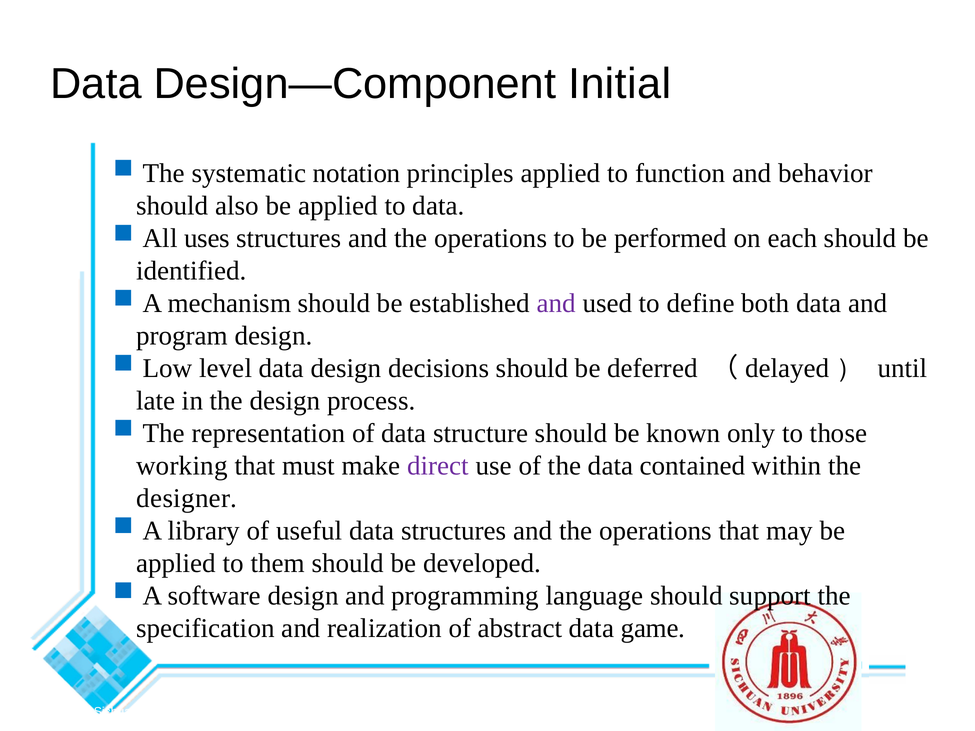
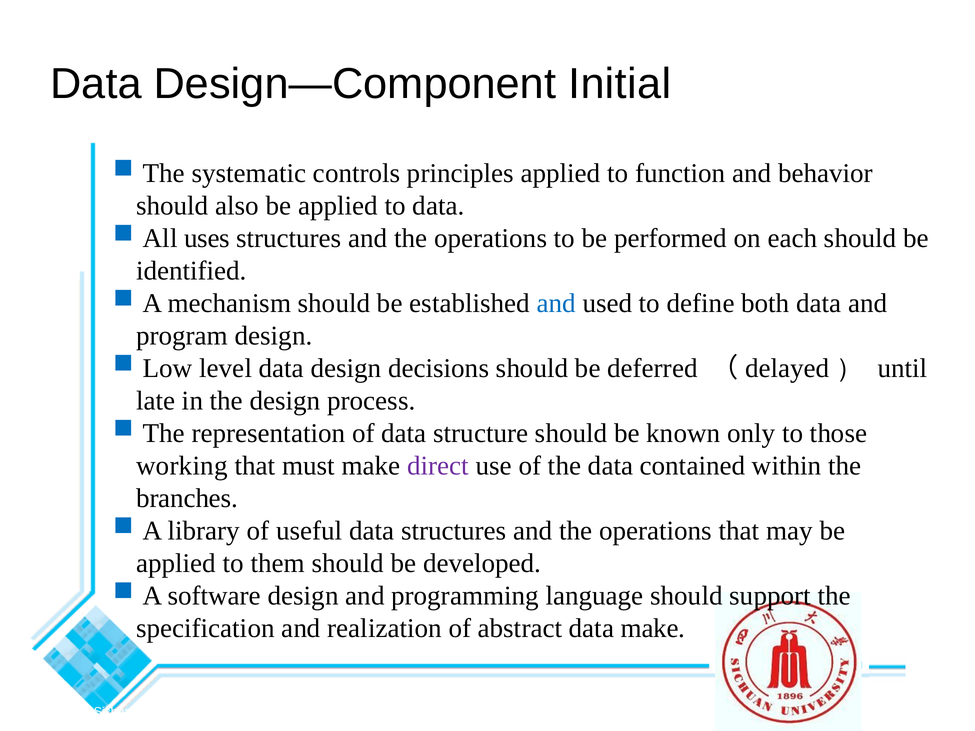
notation: notation -> controls
and at (556, 303) colour: purple -> blue
designer: designer -> branches
data game: game -> make
